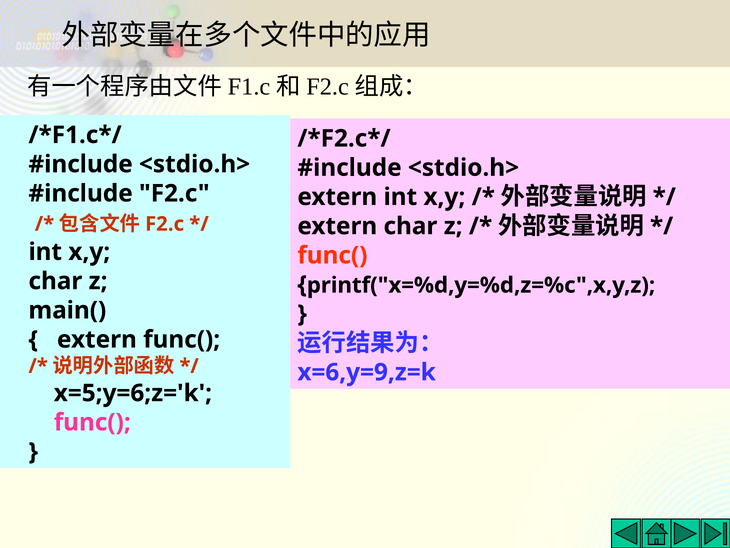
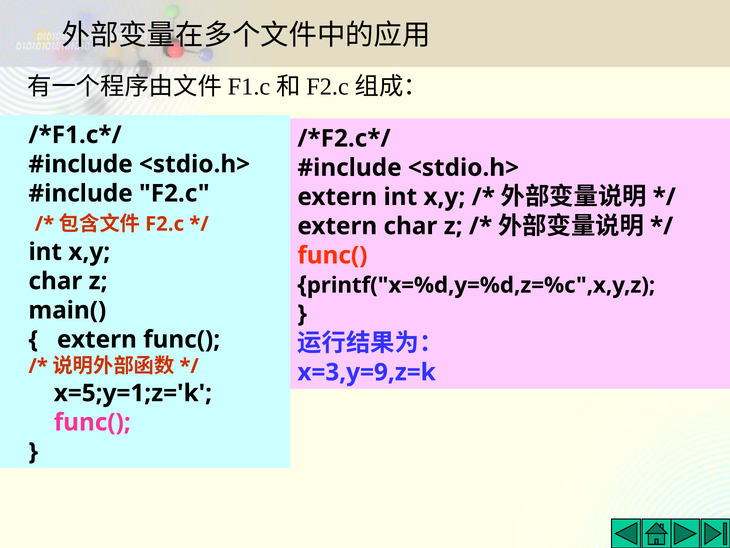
x=6,y=9,z=k: x=6,y=9,z=k -> x=3,y=9,z=k
x=5;y=6;z='k: x=5;y=6;z='k -> x=5;y=1;z='k
